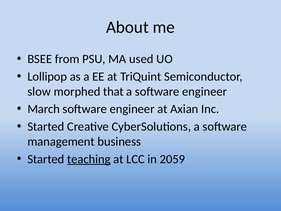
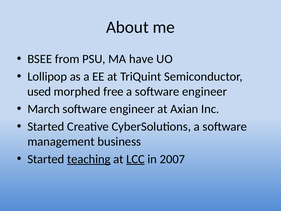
used: used -> have
slow: slow -> used
that: that -> free
LCC underline: none -> present
2059: 2059 -> 2007
